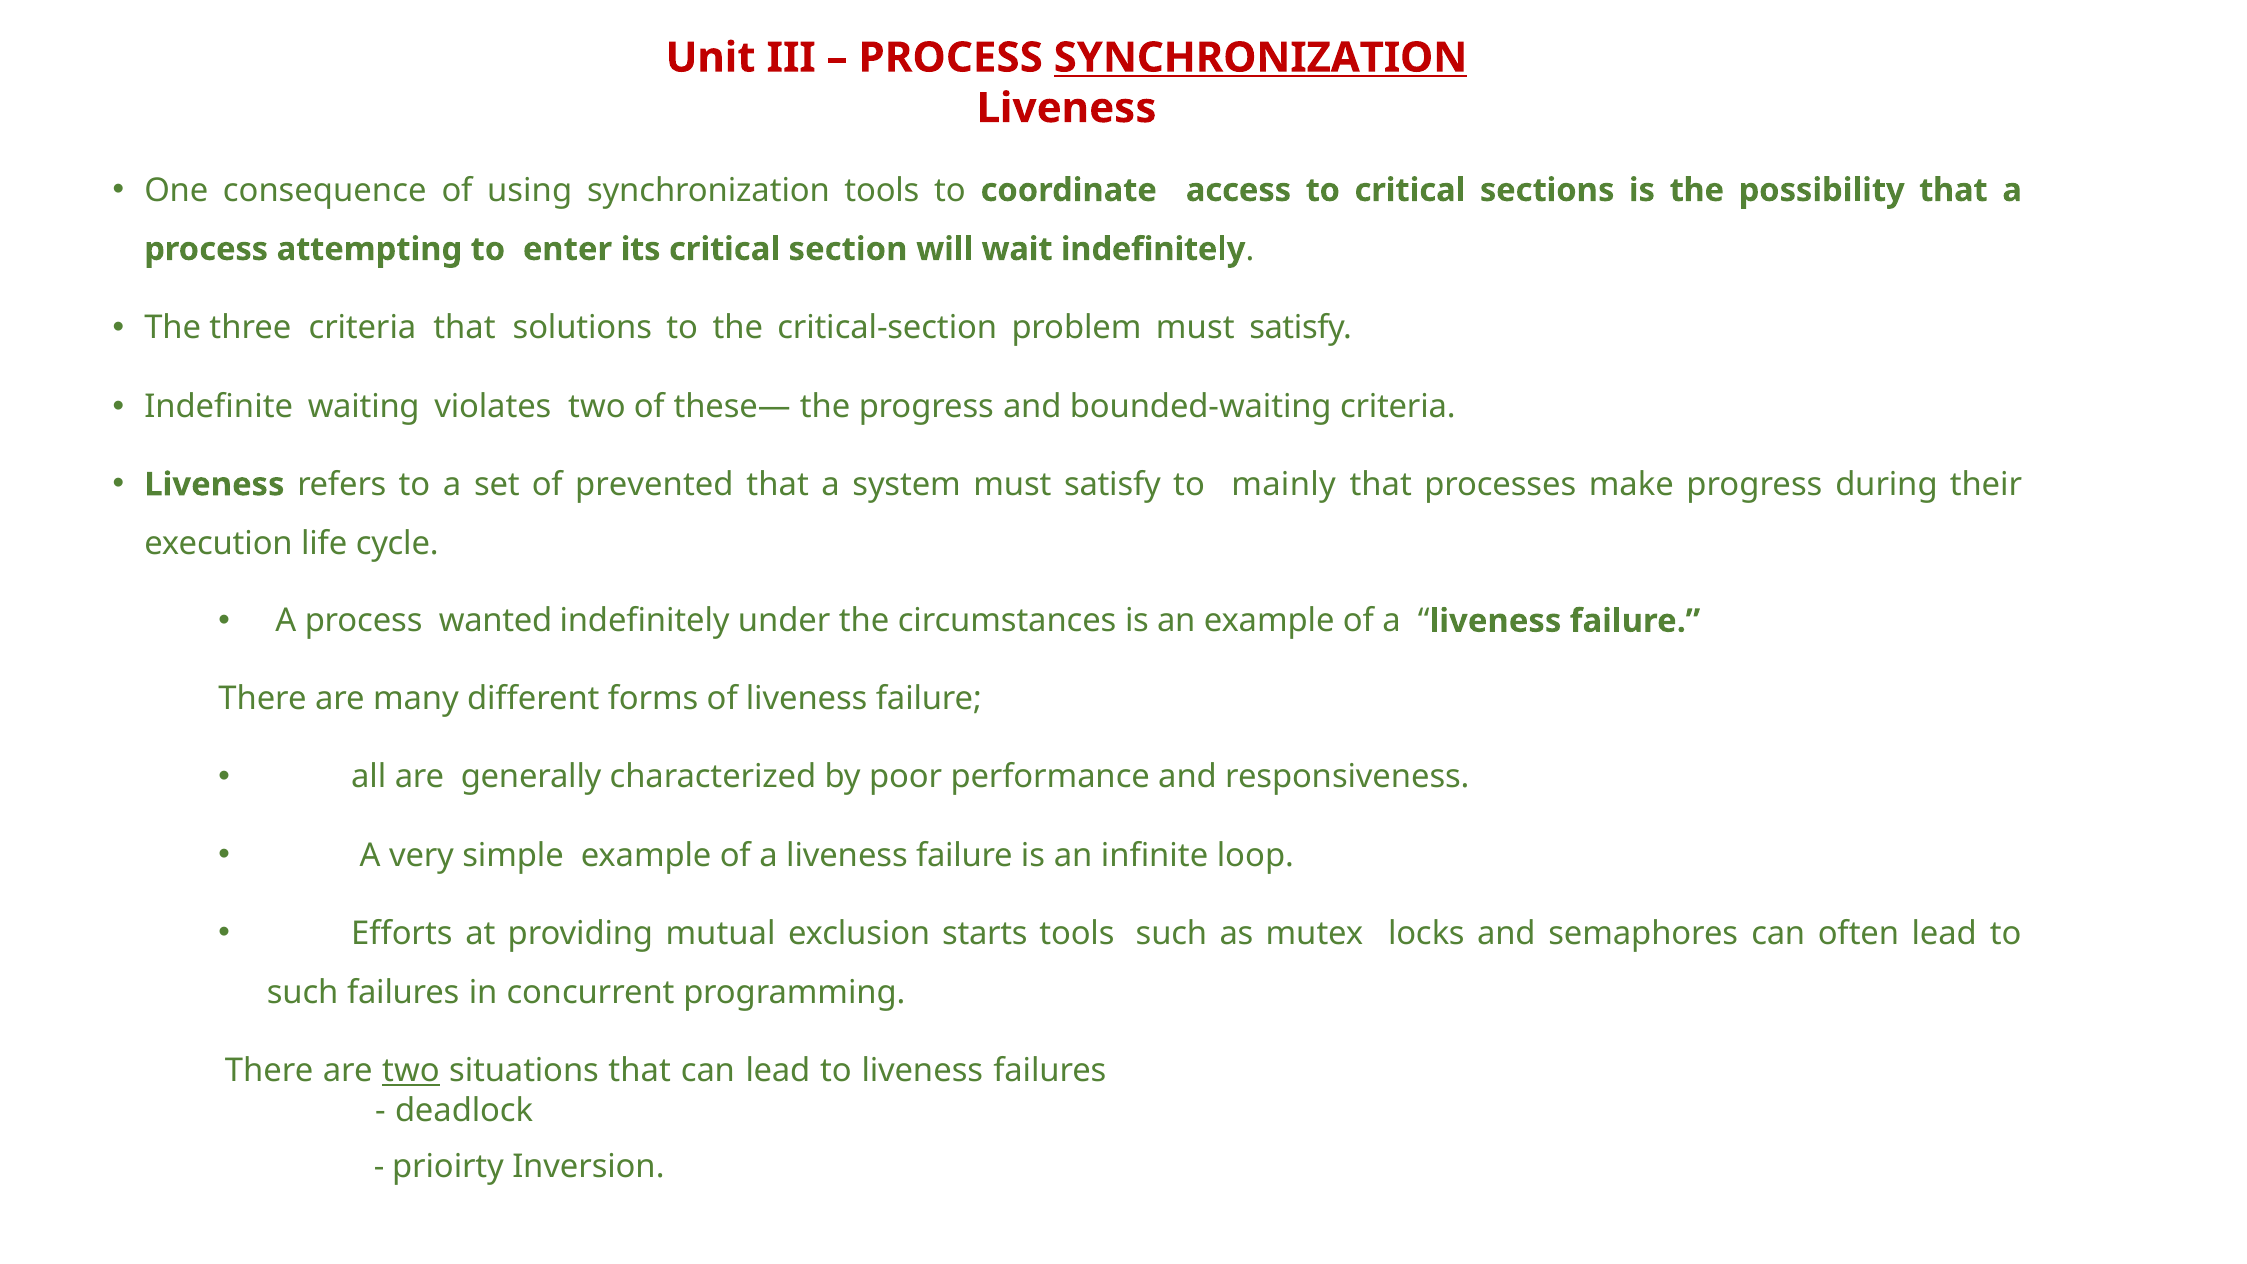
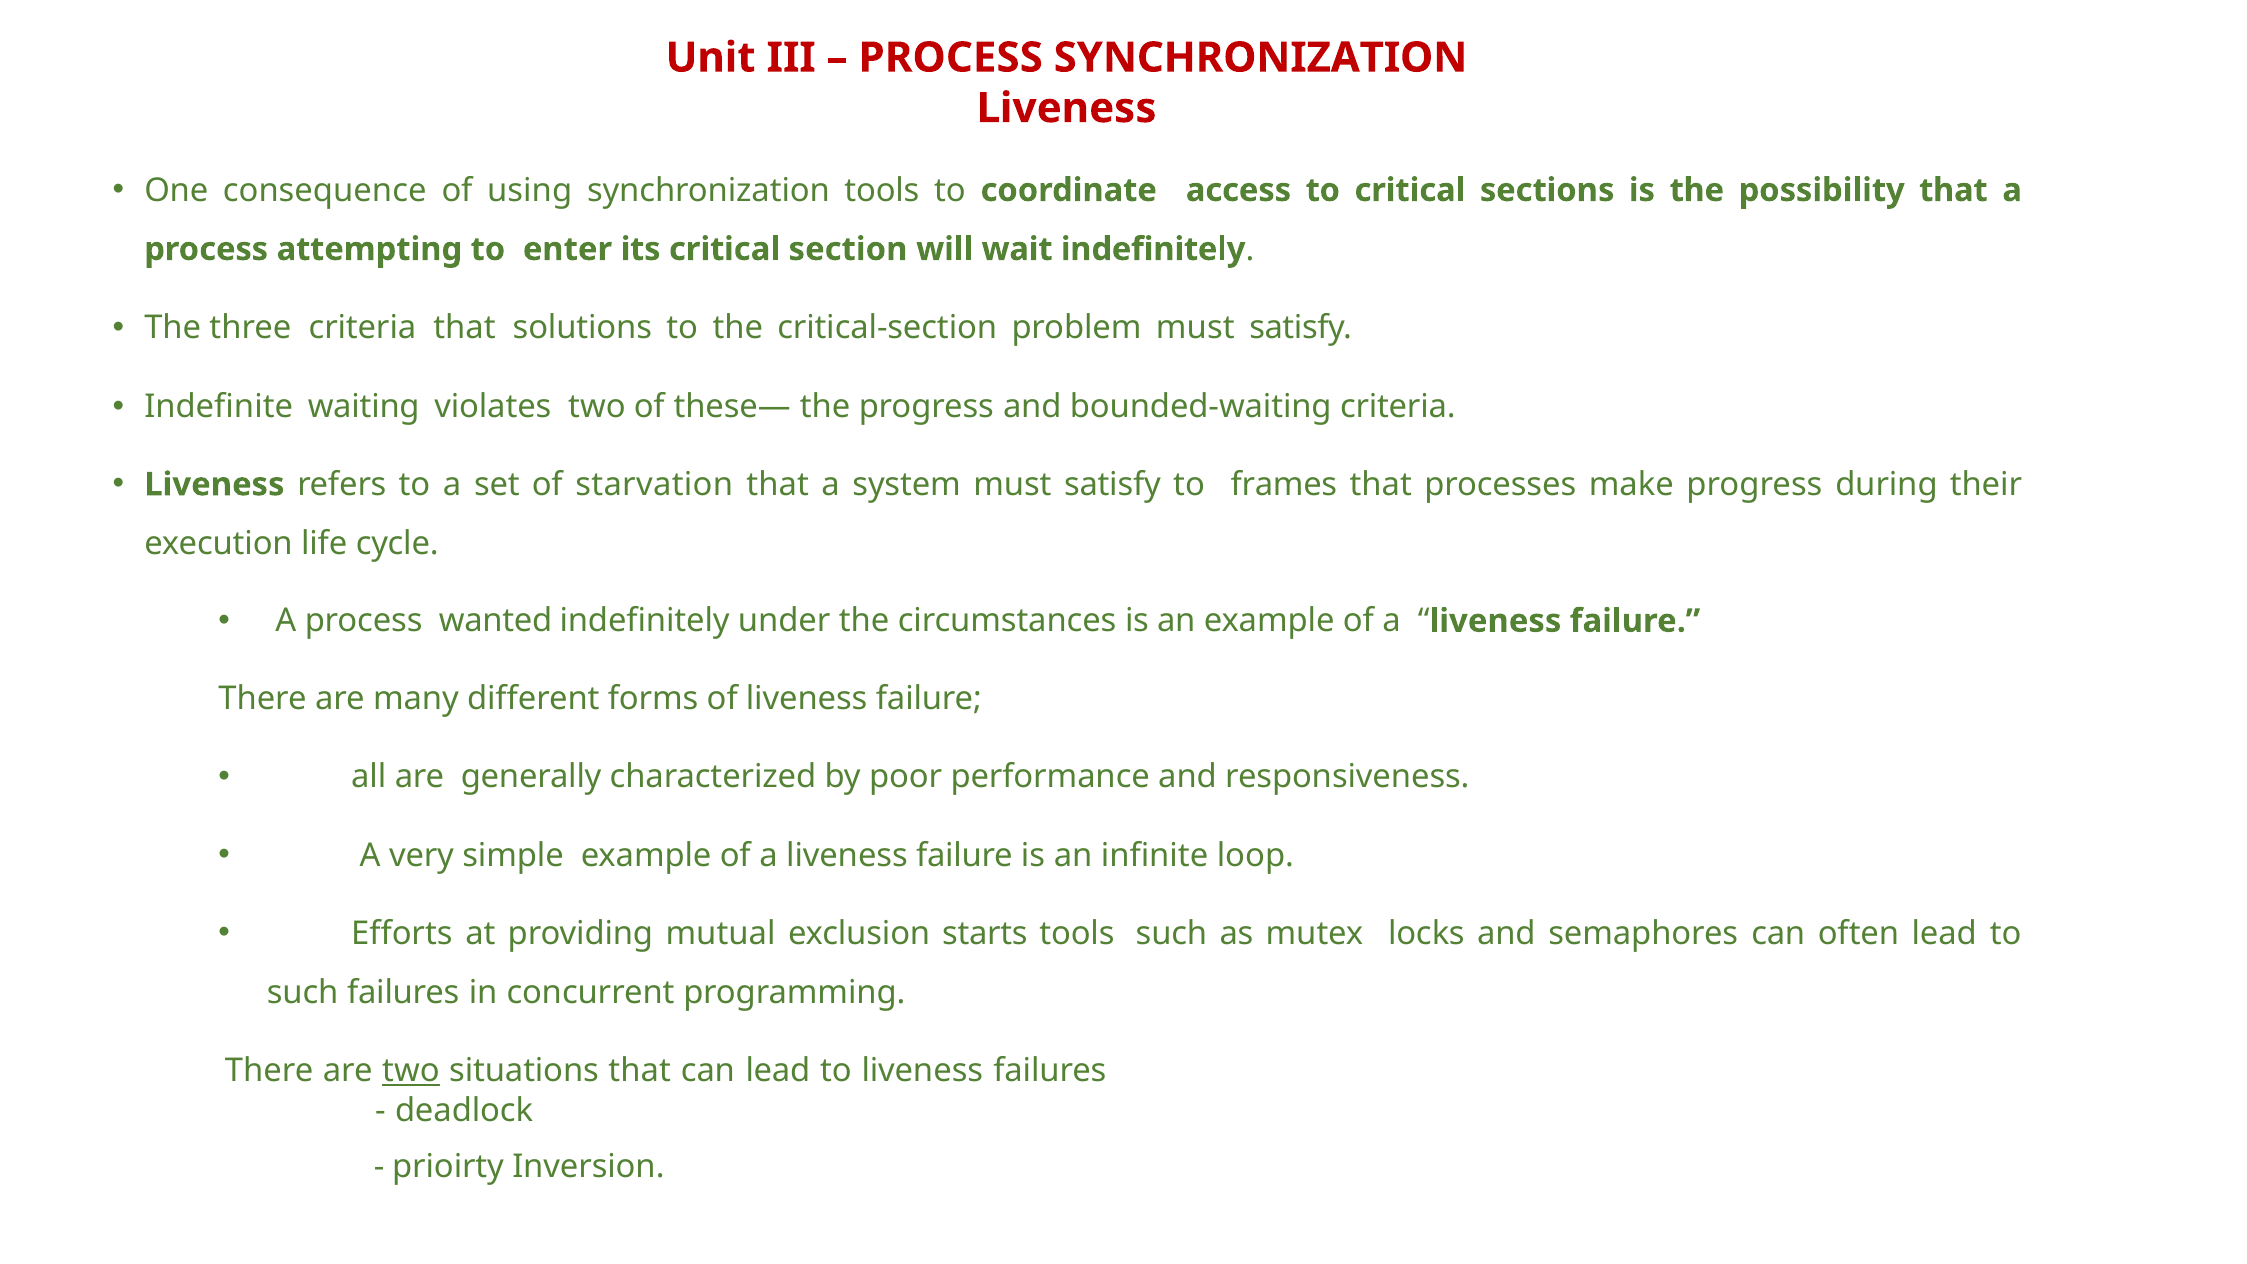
SYNCHRONIZATION at (1260, 58) underline: present -> none
prevented: prevented -> starvation
mainly: mainly -> frames
